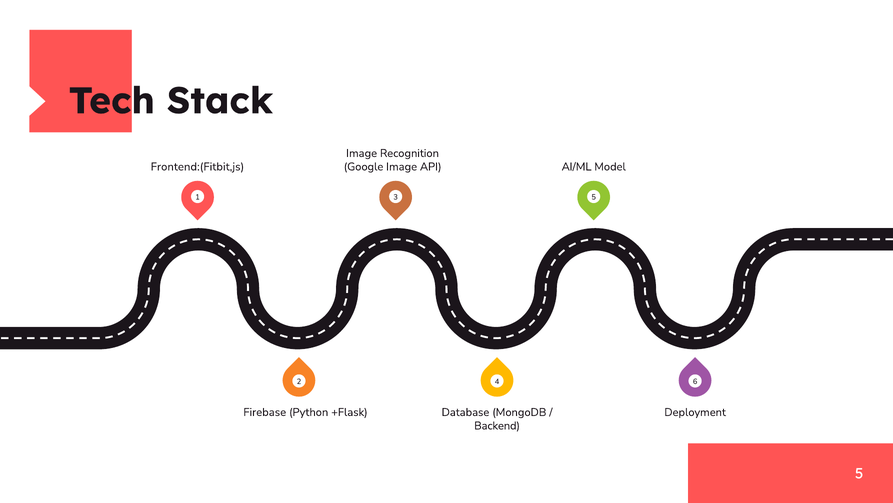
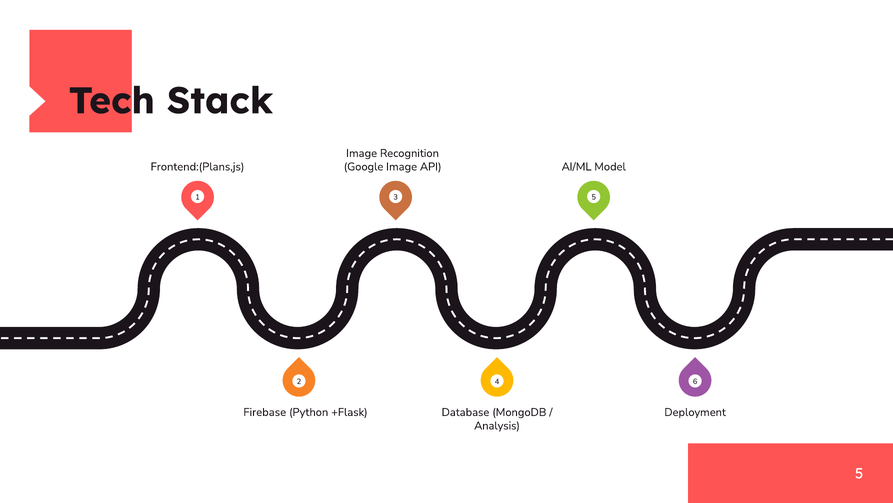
Frontend:(Fitbit,js: Frontend:(Fitbit,js -> Frontend:(Plans,js
Backend: Backend -> Analysis
